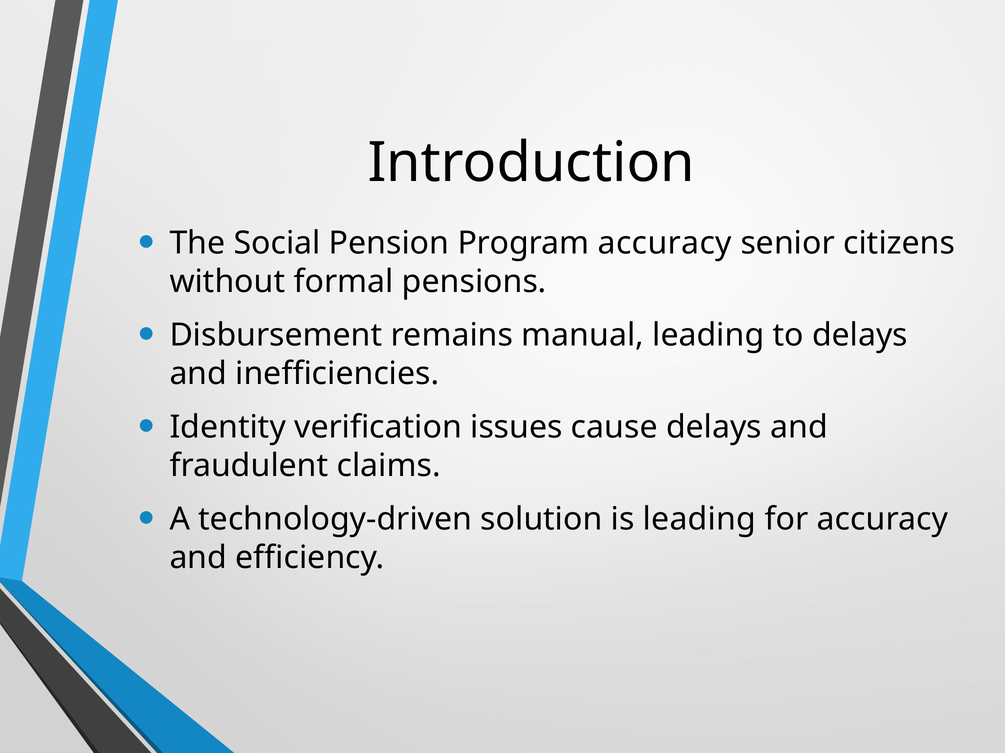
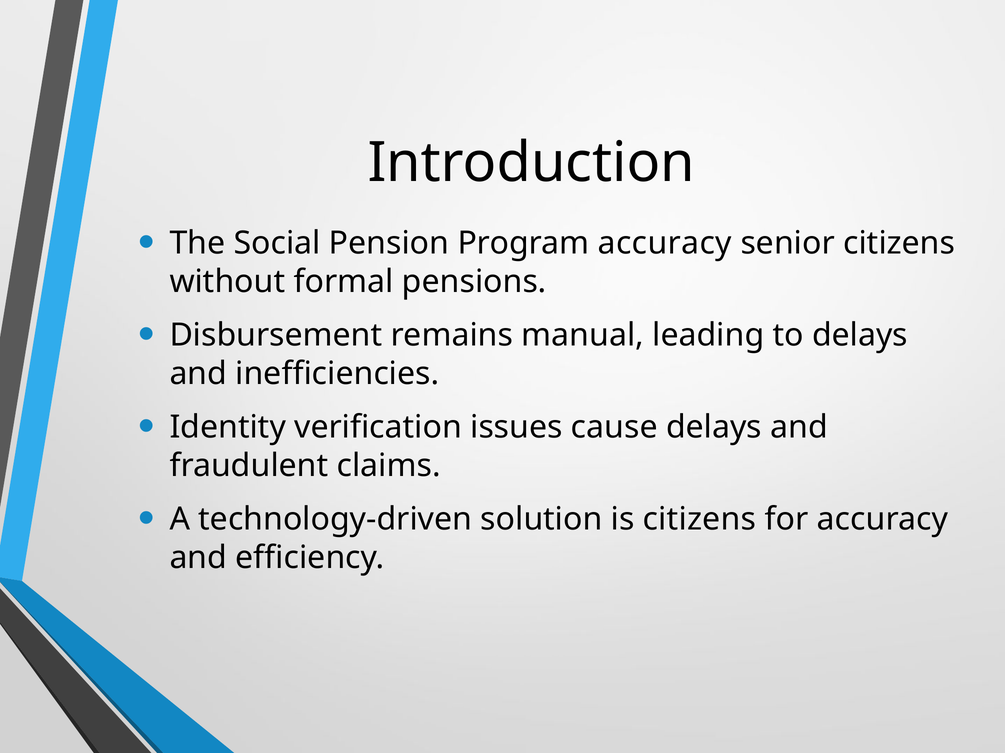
is leading: leading -> citizens
